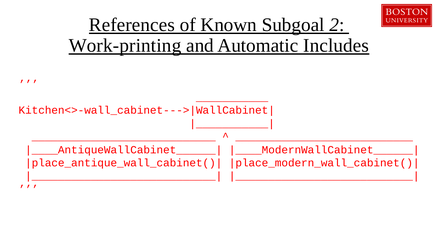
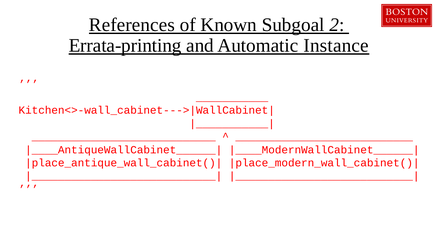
Work-printing: Work-printing -> Errata-printing
Includes: Includes -> Instance
